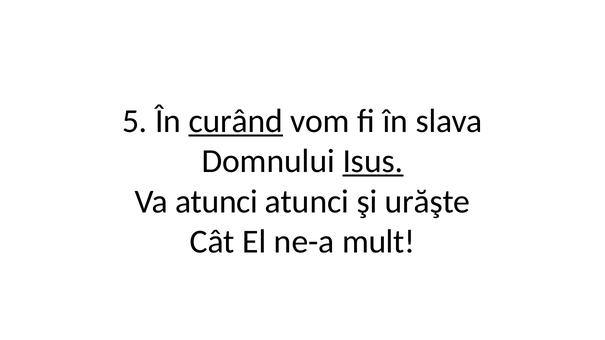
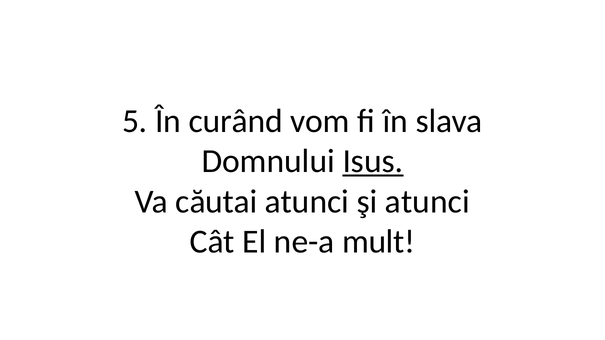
curând underline: present -> none
Va atunci: atunci -> căutai
şi urăşte: urăşte -> atunci
